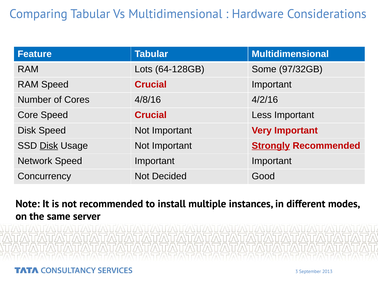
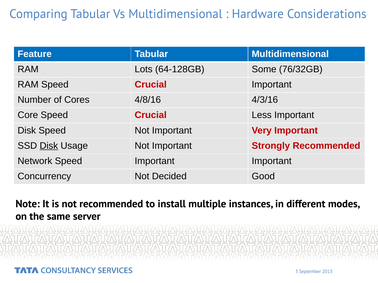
97/32GB: 97/32GB -> 76/32GB
4/2/16: 4/2/16 -> 4/3/16
Strongly underline: present -> none
